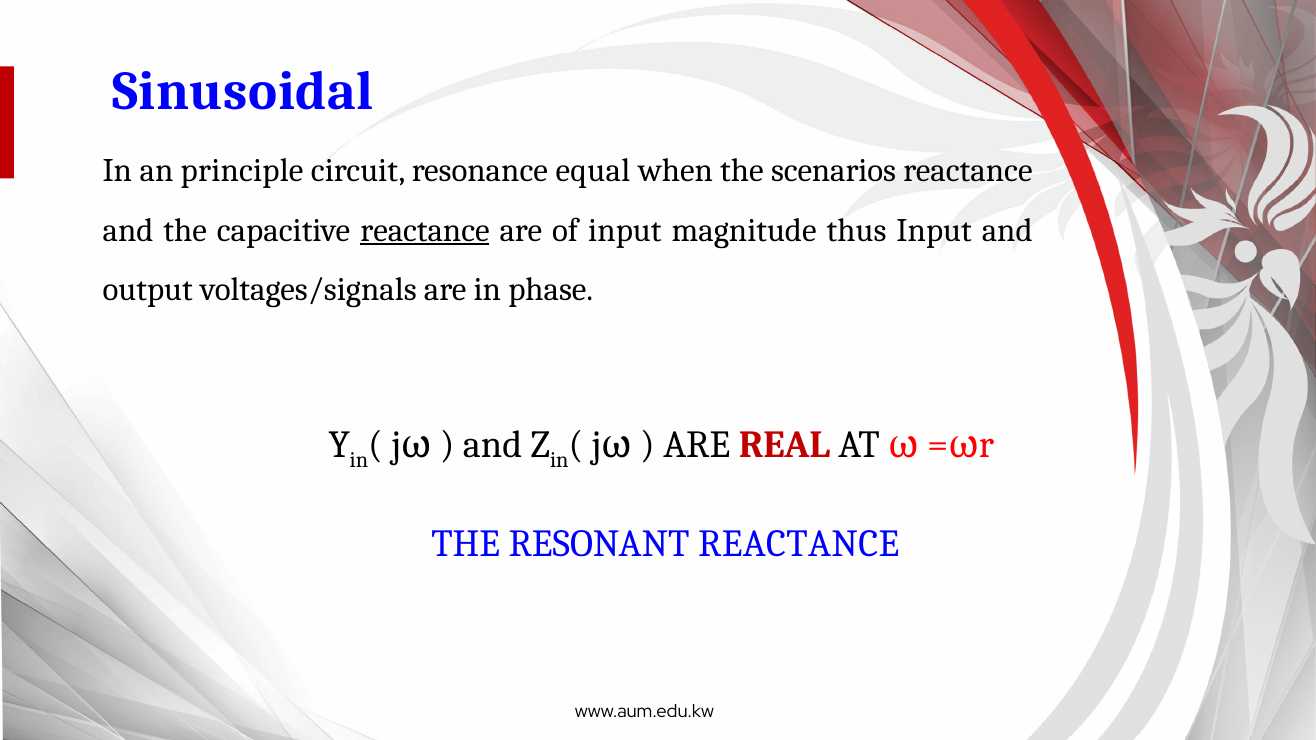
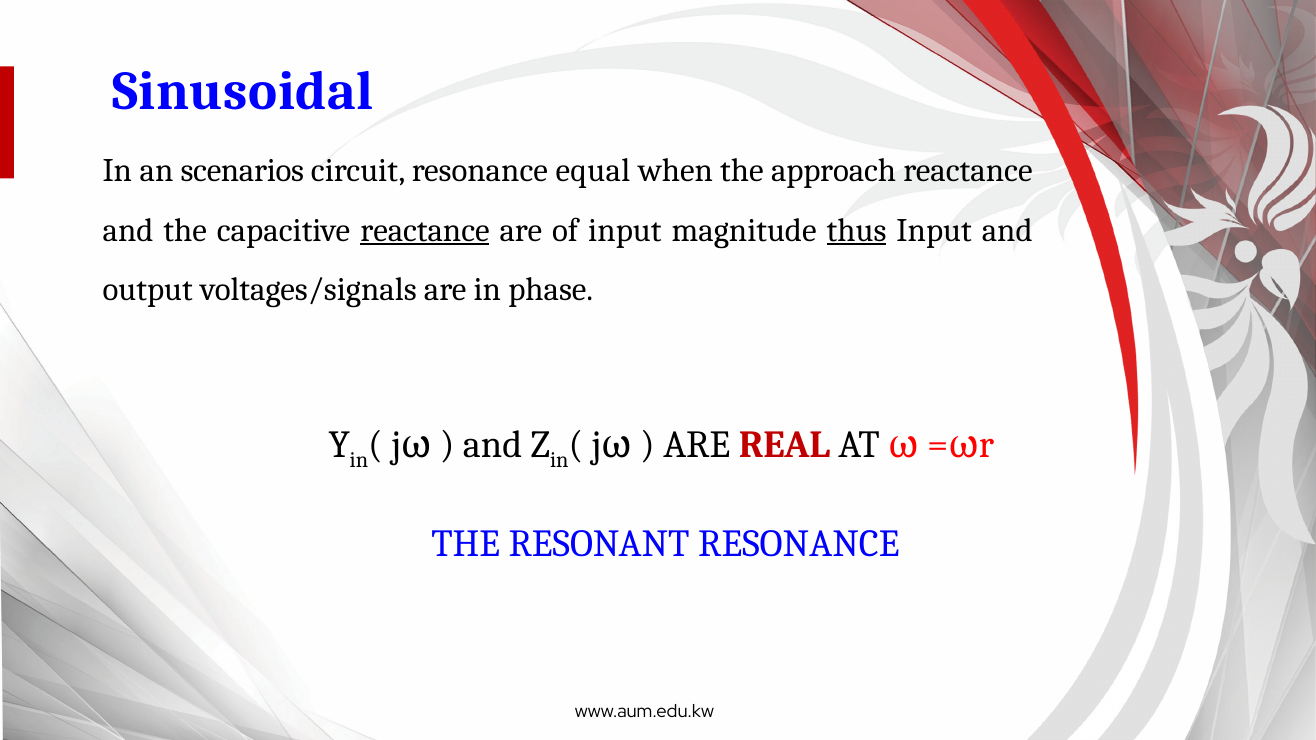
principle: principle -> scenarios
scenarios: scenarios -> approach
thus underline: none -> present
RESONANT REACTANCE: REACTANCE -> RESONANCE
